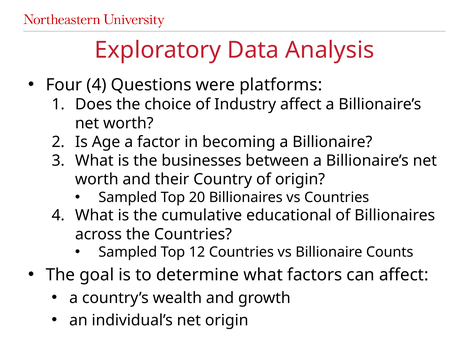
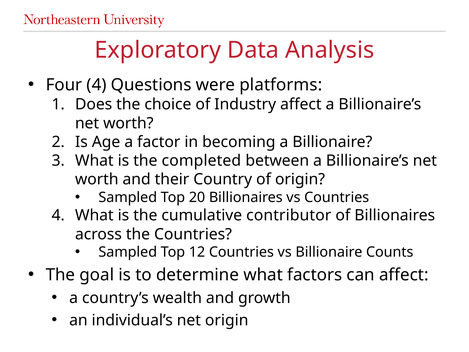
businesses: businesses -> completed
educational: educational -> contributor
